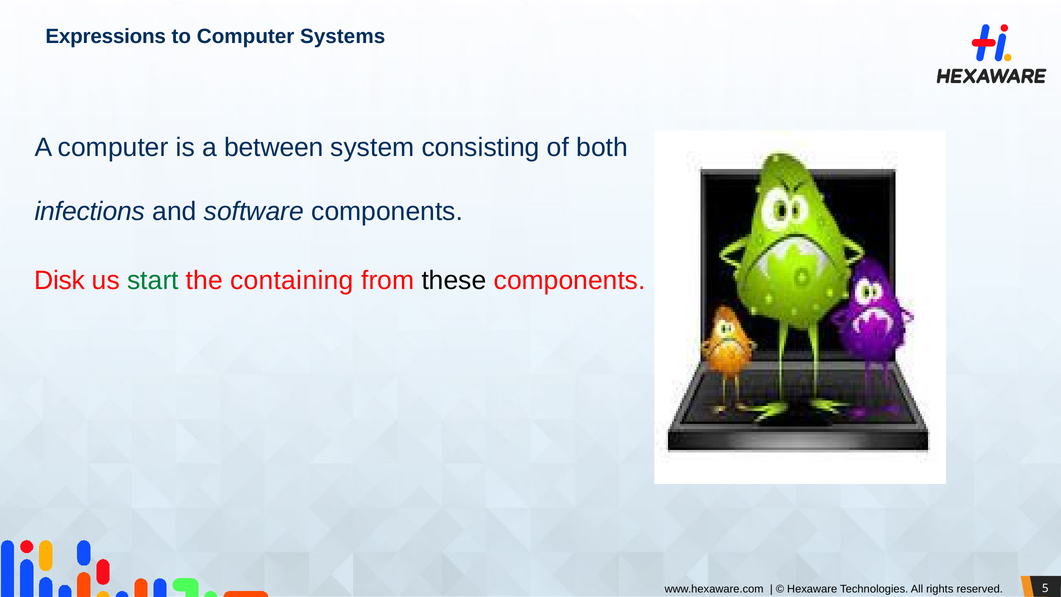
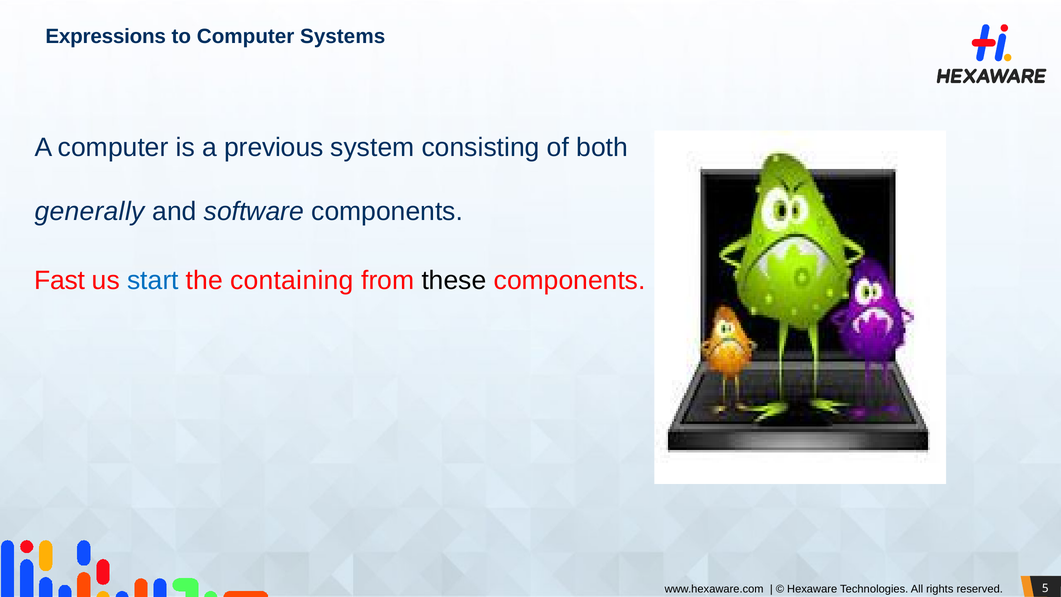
between: between -> previous
infections: infections -> generally
Disk: Disk -> Fast
start colour: green -> blue
